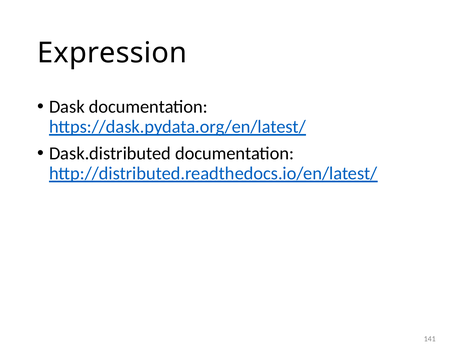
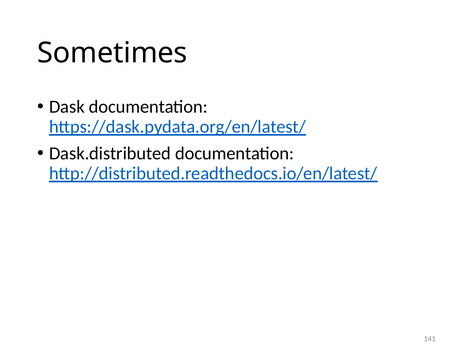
Expression: Expression -> Sometimes
